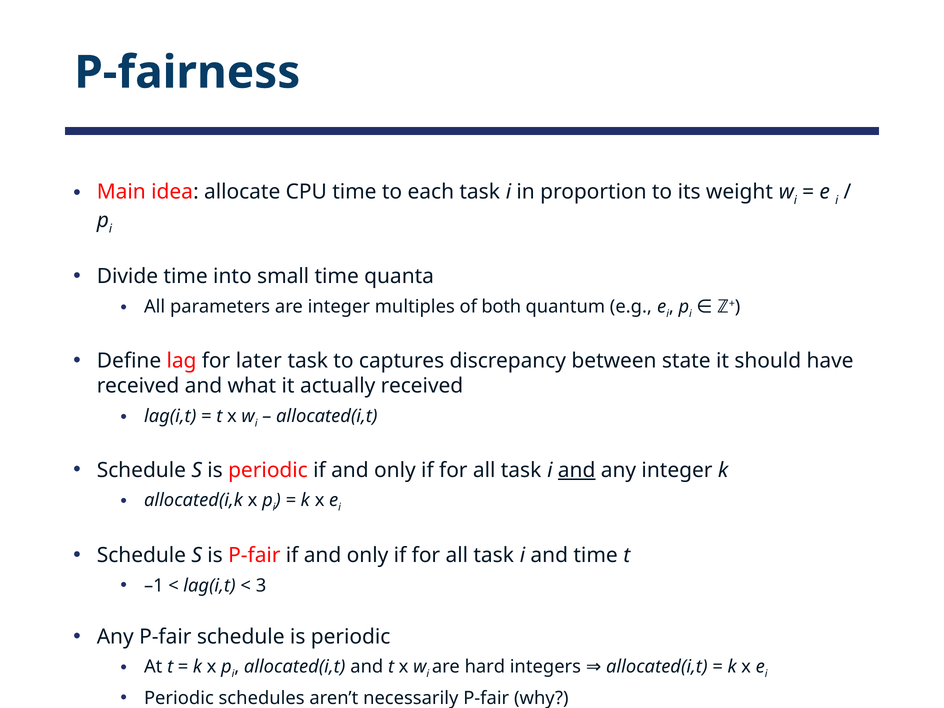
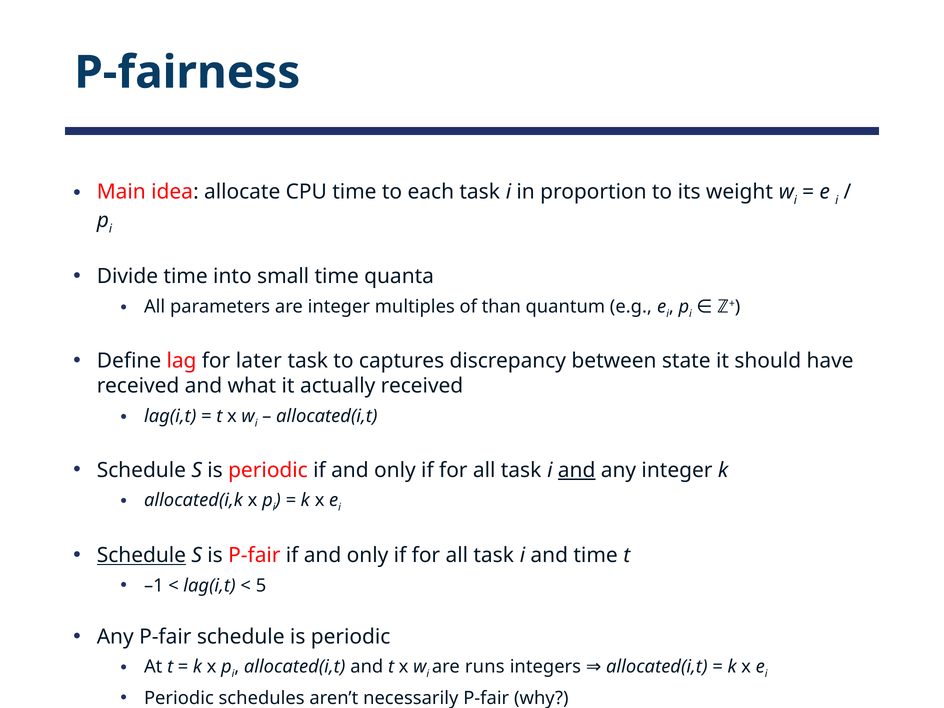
both: both -> than
Schedule at (141, 556) underline: none -> present
3: 3 -> 5
hard: hard -> runs
